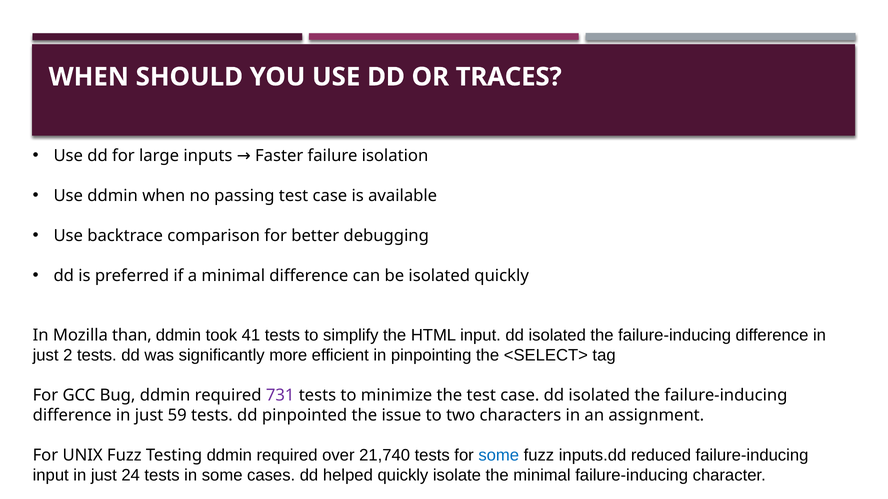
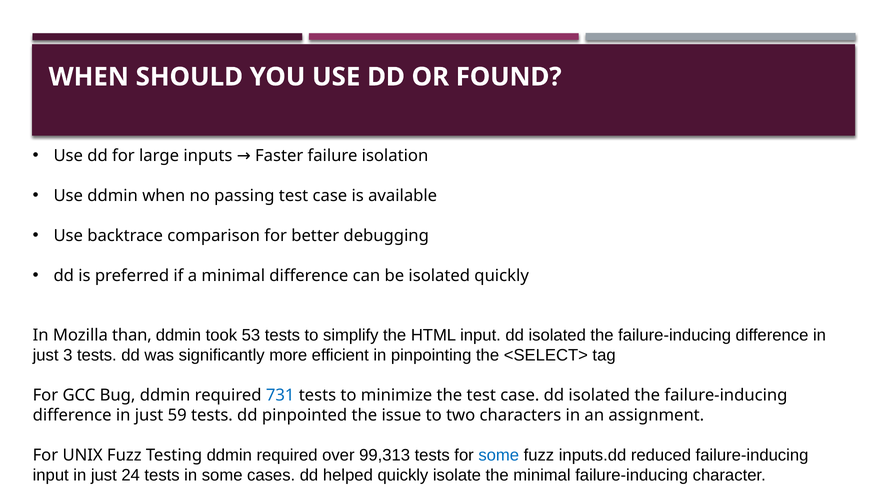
TRACES: TRACES -> FOUND
41: 41 -> 53
2: 2 -> 3
731 colour: purple -> blue
21,740: 21,740 -> 99,313
